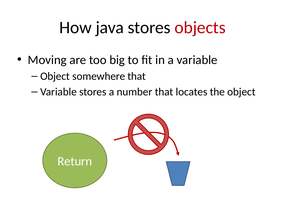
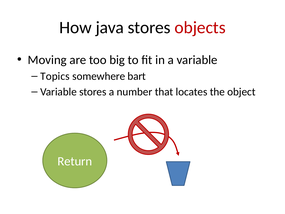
Object at (55, 76): Object -> Topics
somewhere that: that -> bart
